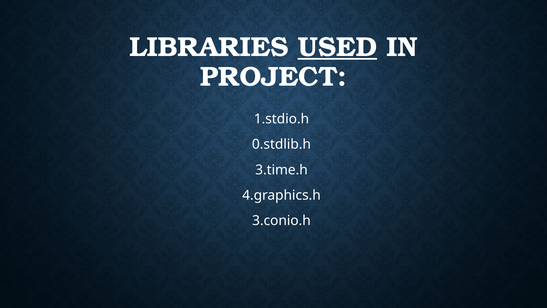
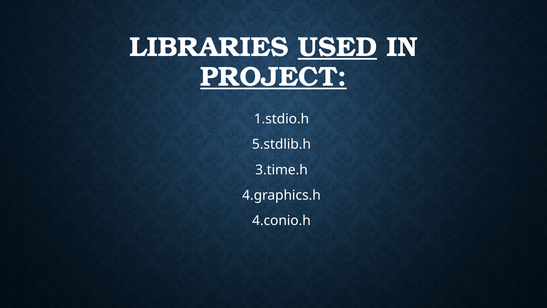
PROJECT underline: none -> present
0.stdlib.h: 0.stdlib.h -> 5.stdlib.h
3.conio.h: 3.conio.h -> 4.conio.h
